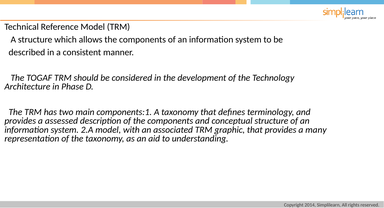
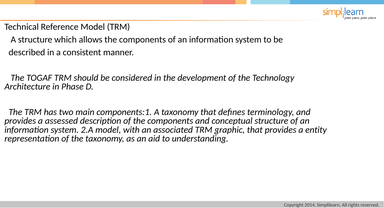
many: many -> entity
